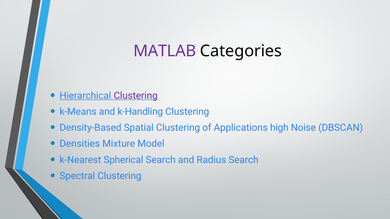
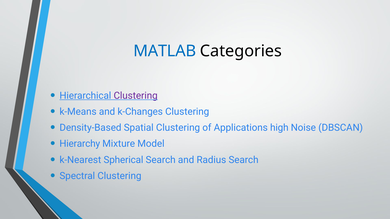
MATLAB colour: purple -> blue
k-Handling: k-Handling -> k-Changes
Densities: Densities -> Hierarchy
